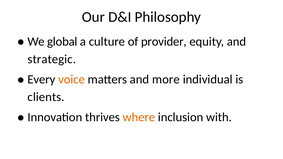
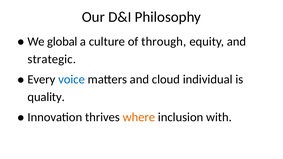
provider: provider -> through
voice colour: orange -> blue
more: more -> cloud
clients: clients -> quality
